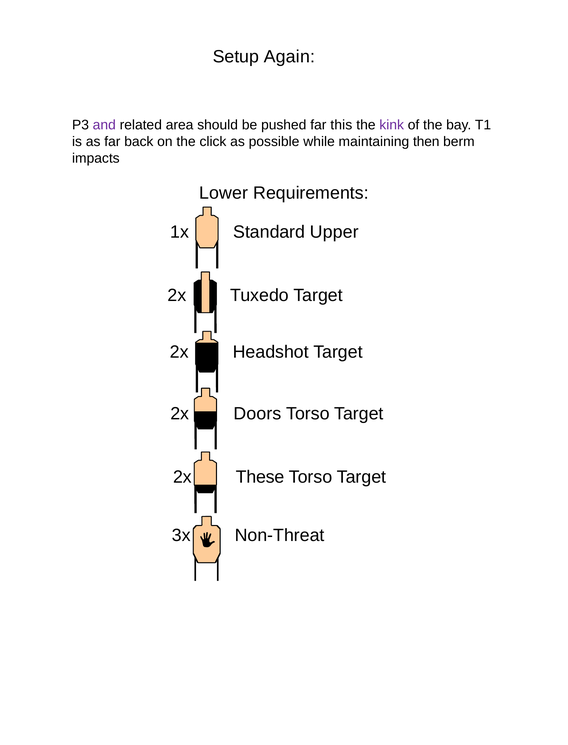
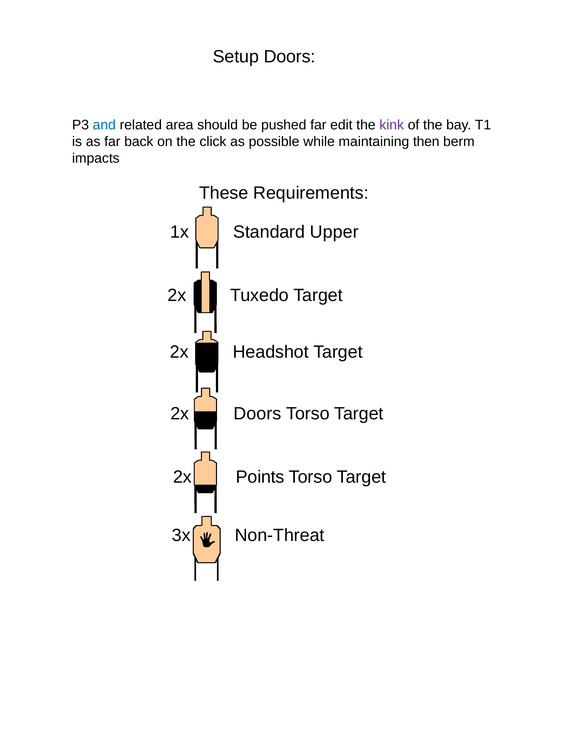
Setup Again: Again -> Doors
and colour: purple -> blue
this: this -> edit
Lower: Lower -> These
These: These -> Points
